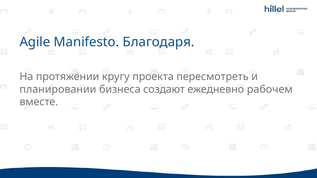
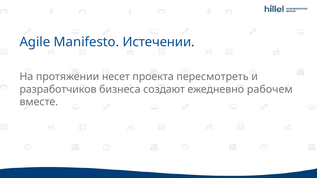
Благодаря: Благодаря -> Истечении
кругу: кругу -> несет
планировании: планировании -> разработчиков
